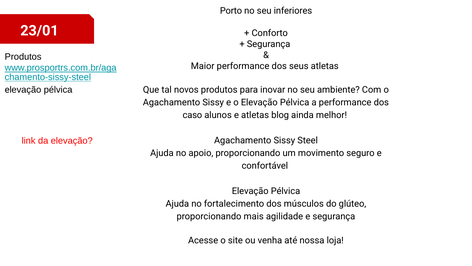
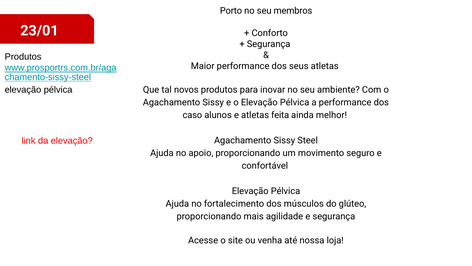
inferiores: inferiores -> membros
blog: blog -> feita
